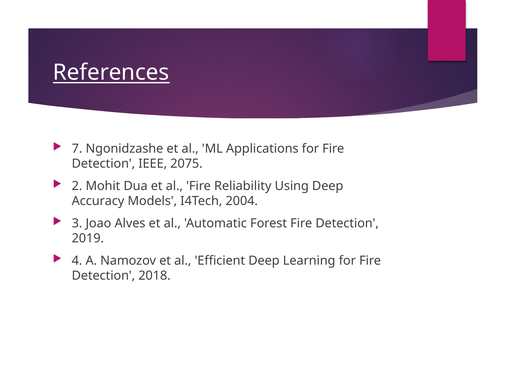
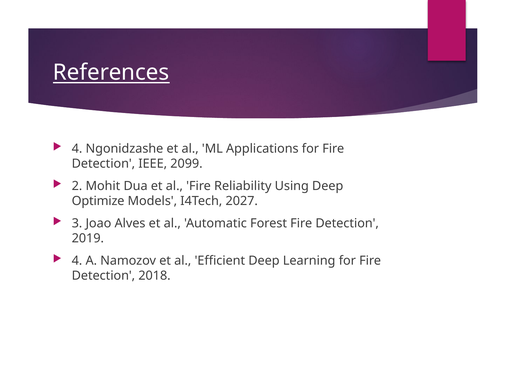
7 at (77, 148): 7 -> 4
2075: 2075 -> 2099
Accuracy: Accuracy -> Optimize
2004: 2004 -> 2027
